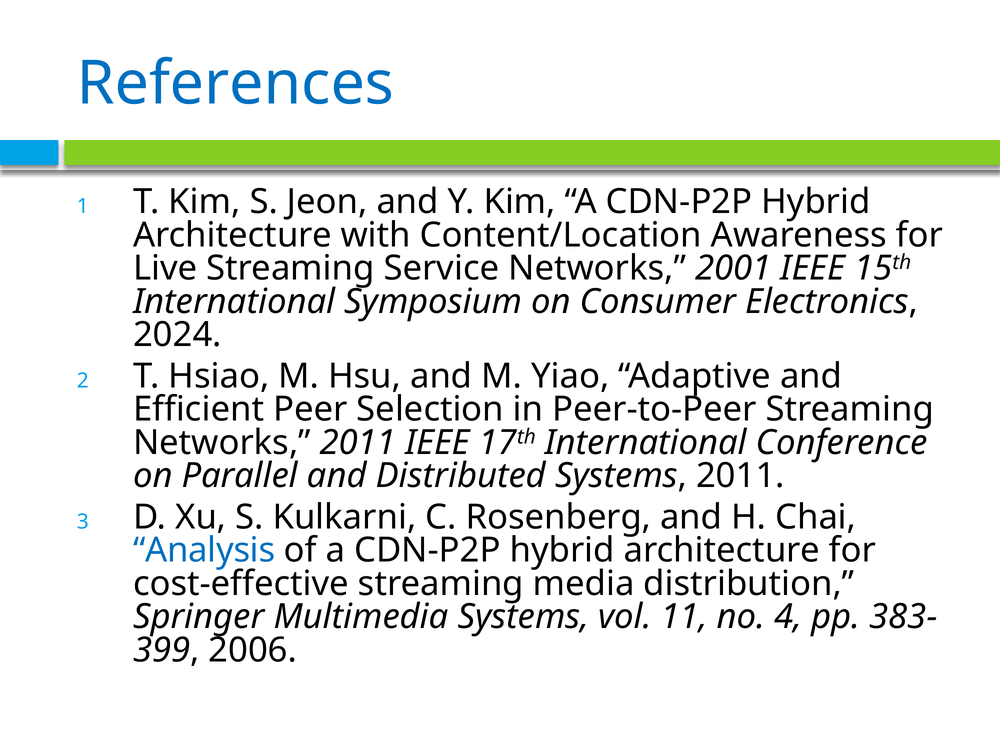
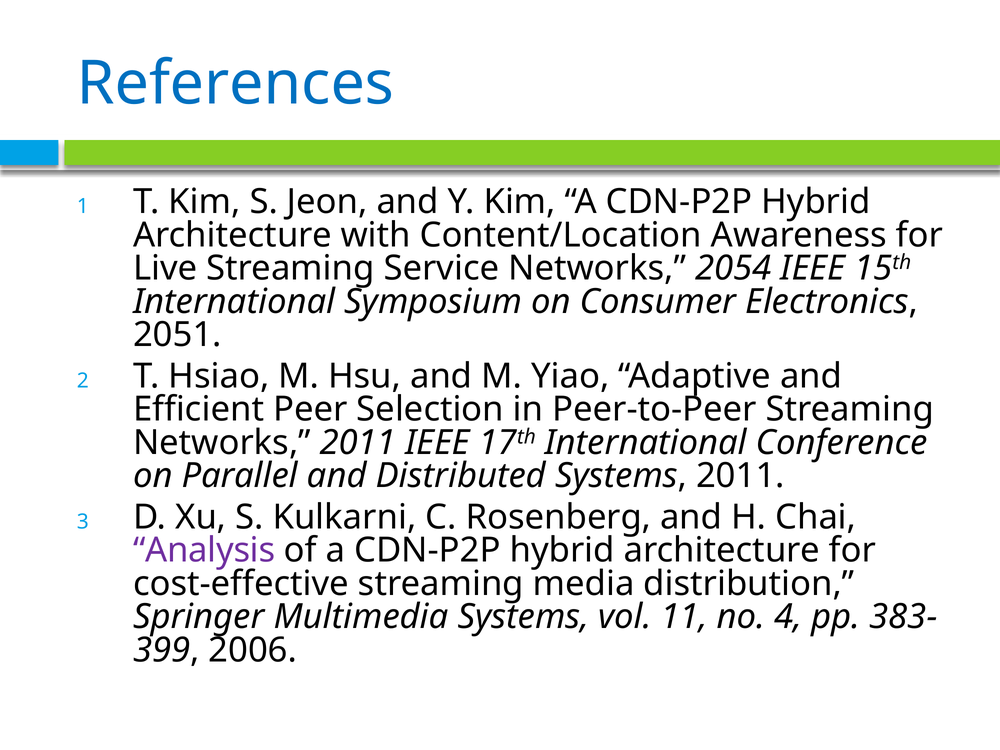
2001: 2001 -> 2054
2024: 2024 -> 2051
Analysis colour: blue -> purple
